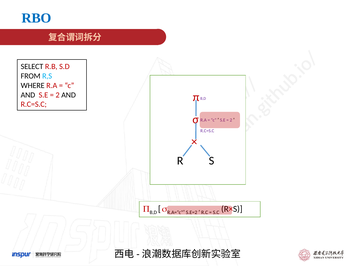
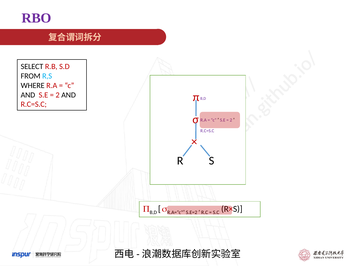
RBO colour: blue -> purple
